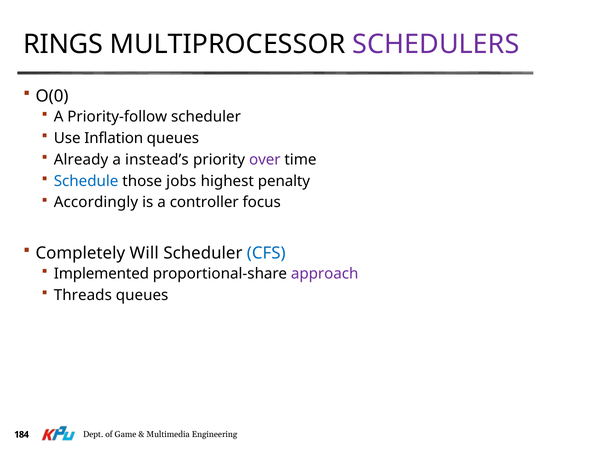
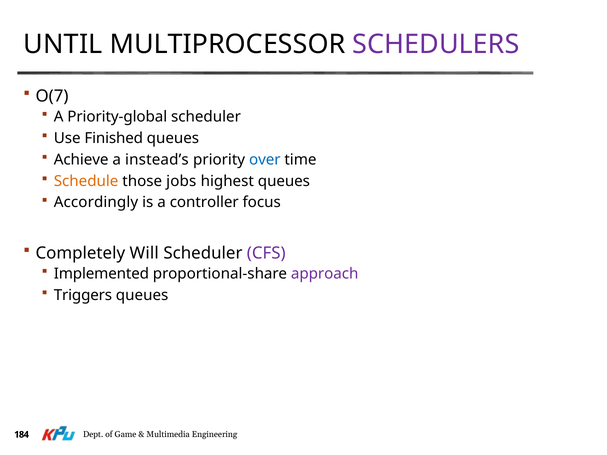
RINGS: RINGS -> UNTIL
O(0: O(0 -> O(7
Priority-follow: Priority-follow -> Priority-global
Inflation: Inflation -> Finished
Already: Already -> Achieve
over colour: purple -> blue
Schedule colour: blue -> orange
highest penalty: penalty -> queues
CFS colour: blue -> purple
Threads: Threads -> Triggers
